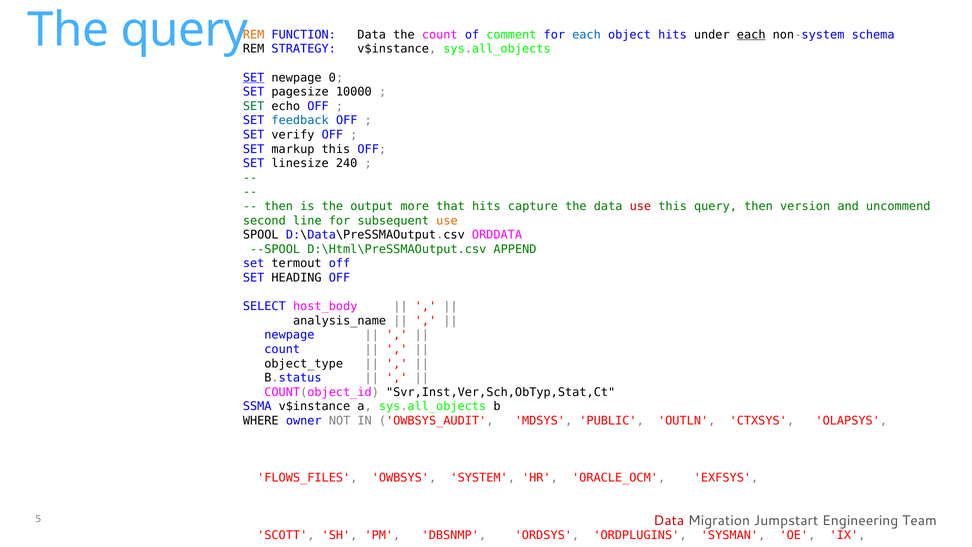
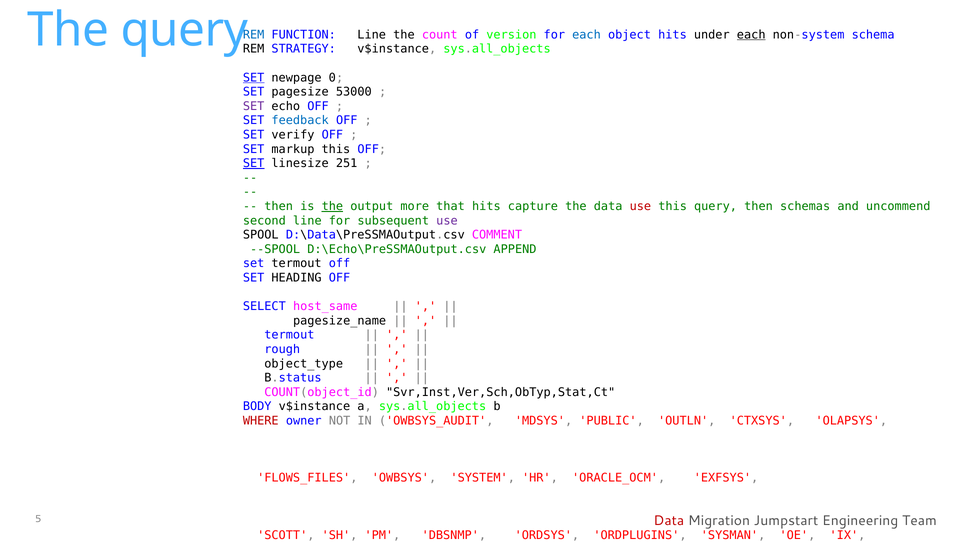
REM at (254, 35) colour: orange -> blue
FUNCTION Data: Data -> Line
of comment: comment -> version
10000: 10000 -> 53000
SET at (254, 106) colour: green -> purple
SET at (254, 163) underline: none -> present
240: 240 -> 251
the at (332, 206) underline: none -> present
then version: version -> schemas
use at (447, 220) colour: orange -> purple
D:\Data\PreSSMAOutput.csv ORDDATA: ORDDATA -> COMMENT
D:\Html\PreSSMAOutput.csv: D:\Html\PreSSMAOutput.csv -> D:\Echo\PreSSMAOutput.csv
host_body: host_body -> host_same
analysis_name: analysis_name -> pagesize_name
newpage at (289, 335): newpage -> termout
count at (282, 349): count -> rough
SSMA: SSMA -> BODY
WHERE colour: black -> red
